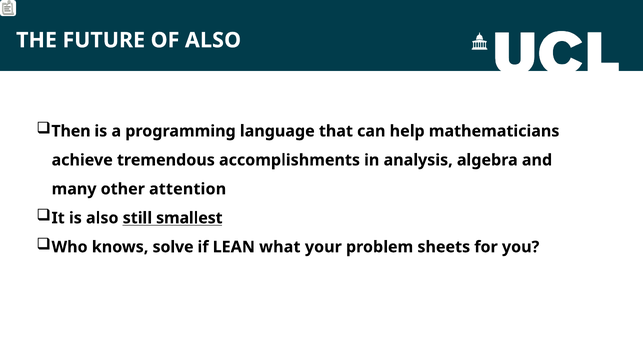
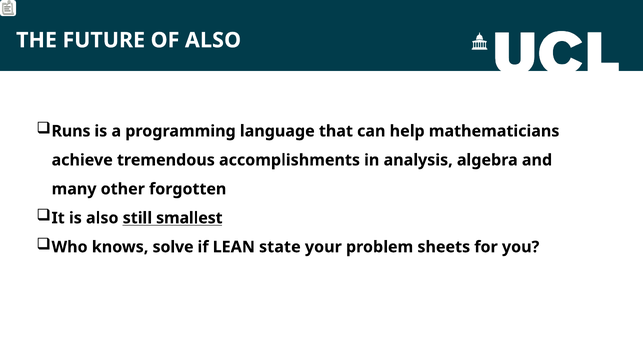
Then: Then -> Runs
attention: attention -> forgotten
what: what -> state
